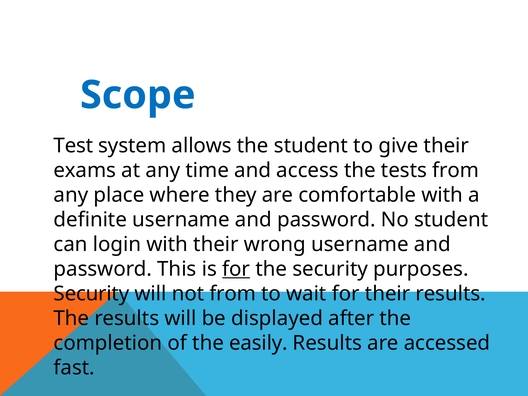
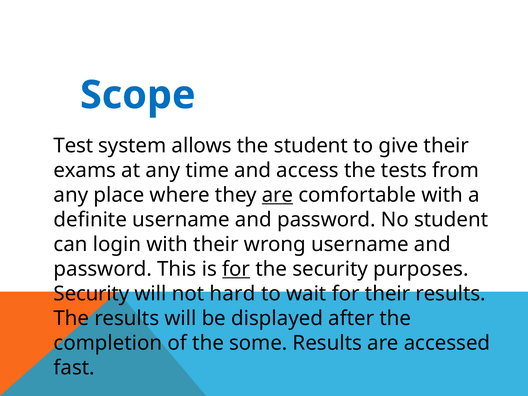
are at (278, 195) underline: none -> present
not from: from -> hard
easily: easily -> some
